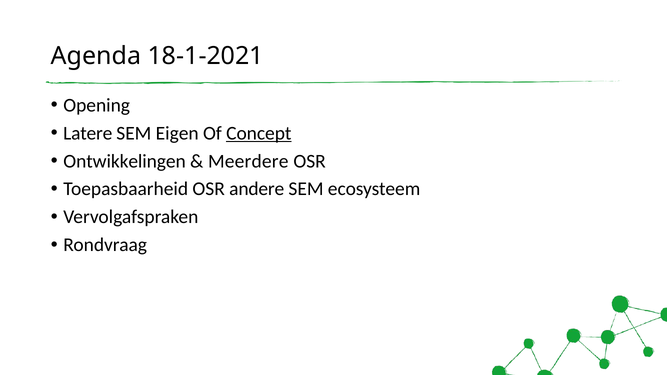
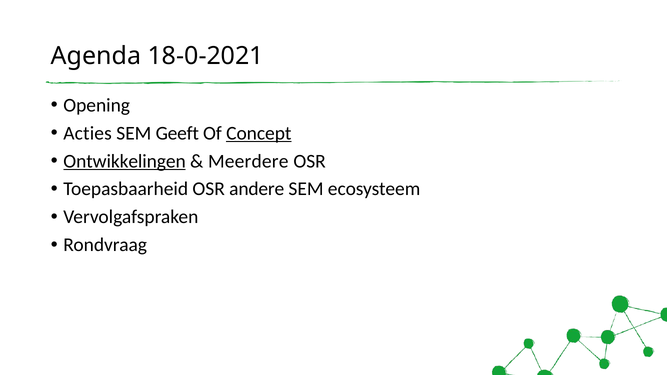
18-1-2021: 18-1-2021 -> 18-0-2021
Latere: Latere -> Acties
Eigen: Eigen -> Geeft
Ontwikkelingen underline: none -> present
